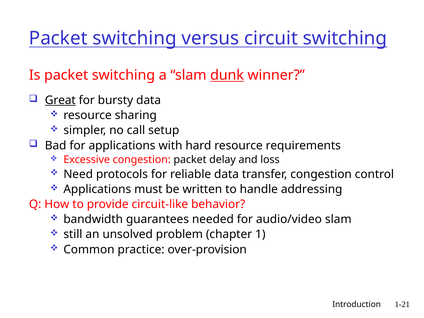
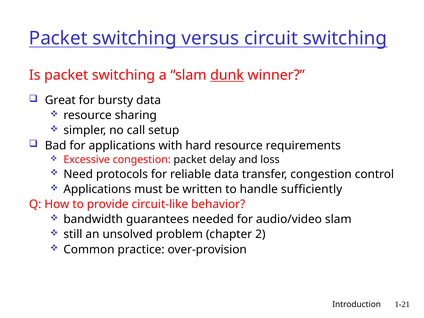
Great underline: present -> none
addressing: addressing -> sufficiently
1: 1 -> 2
